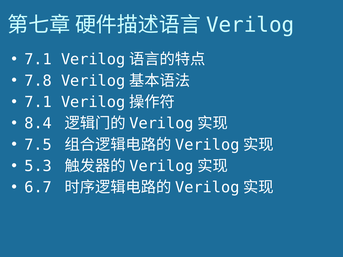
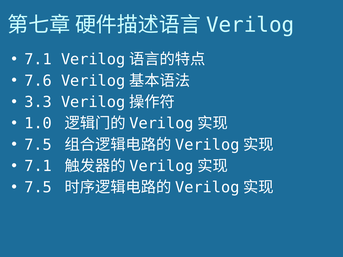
7.8: 7.8 -> 7.6
7.1 at (38, 102): 7.1 -> 3.3
8.4: 8.4 -> 1.0
5.3 at (38, 166): 5.3 -> 7.1
6.7 at (38, 188): 6.7 -> 7.5
